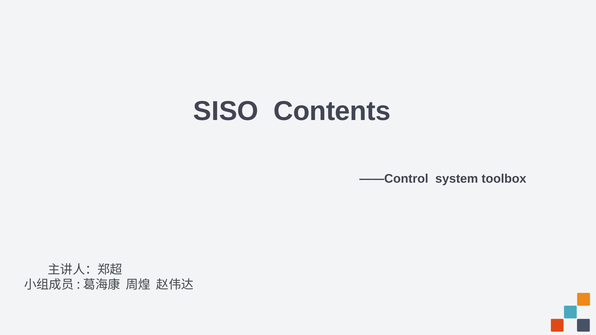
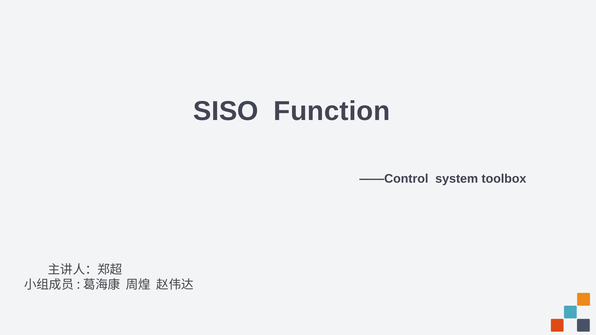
Contents: Contents -> Function
